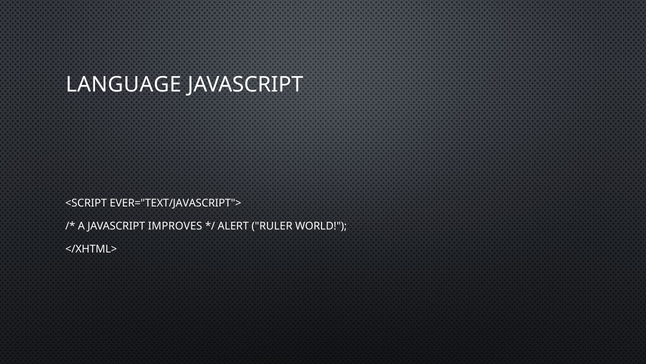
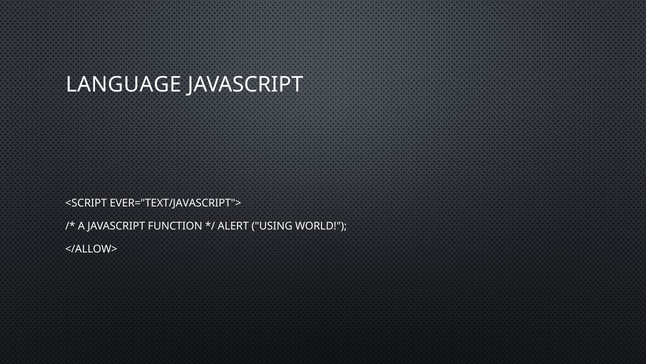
IMPROVES: IMPROVES -> FUNCTION
RULER: RULER -> USING
</XHTML>: </XHTML> -> </ALLOW>
